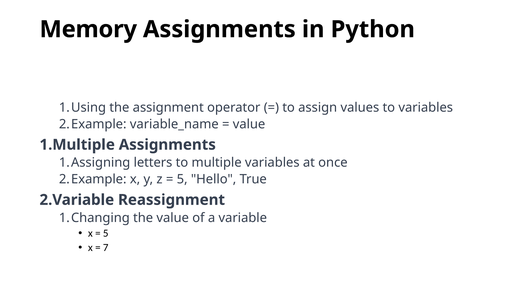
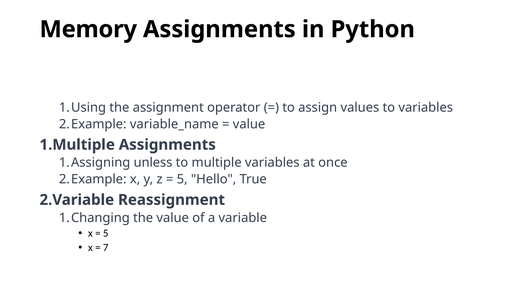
letters: letters -> unless
